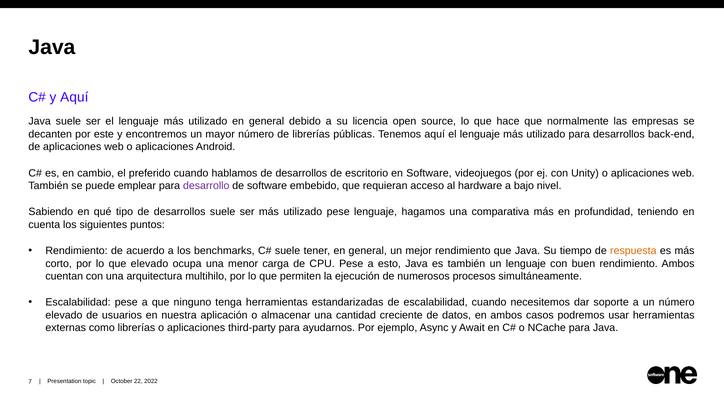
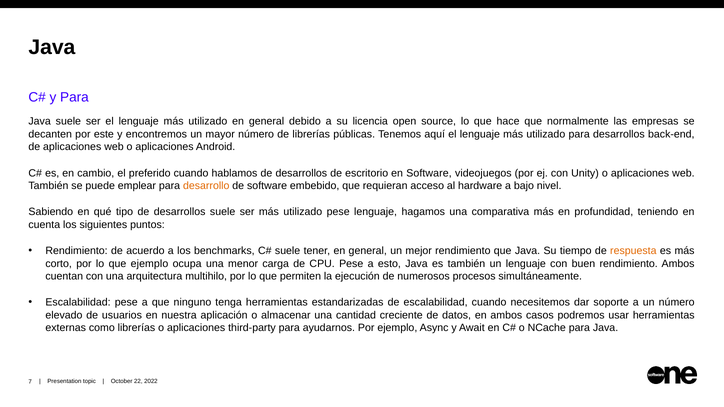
y Aquí: Aquí -> Para
desarrollo colour: purple -> orange
que elevado: elevado -> ejemplo
